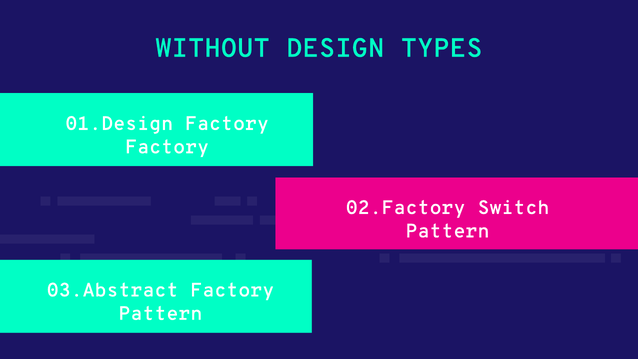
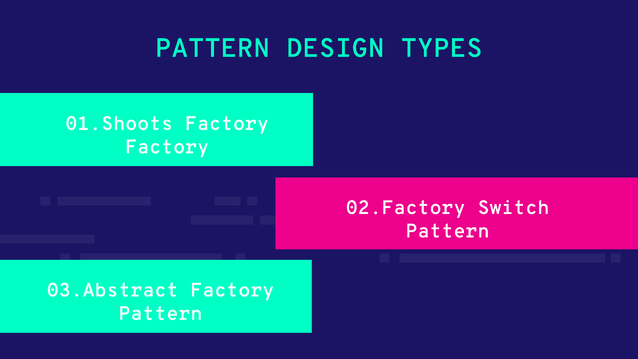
WITHOUT at (213, 48): WITHOUT -> PATTERN
01.Design: 01.Design -> 01.Shoots
